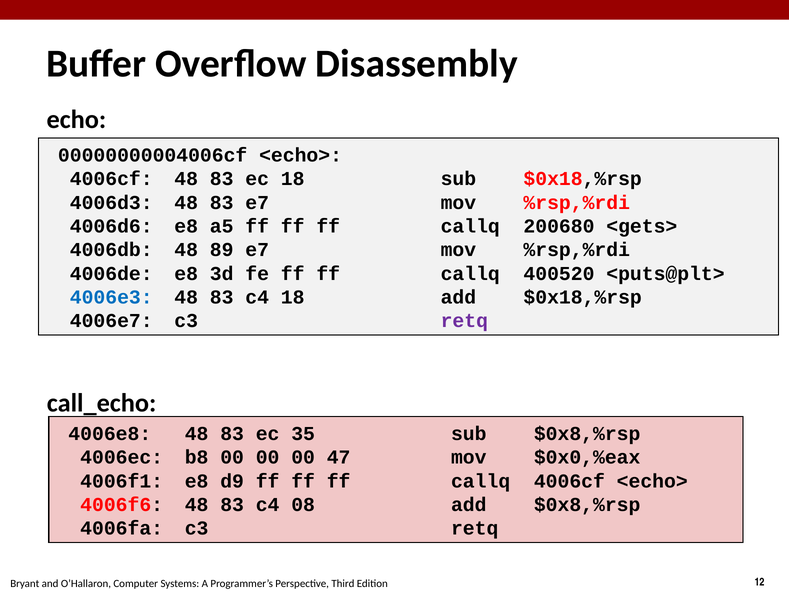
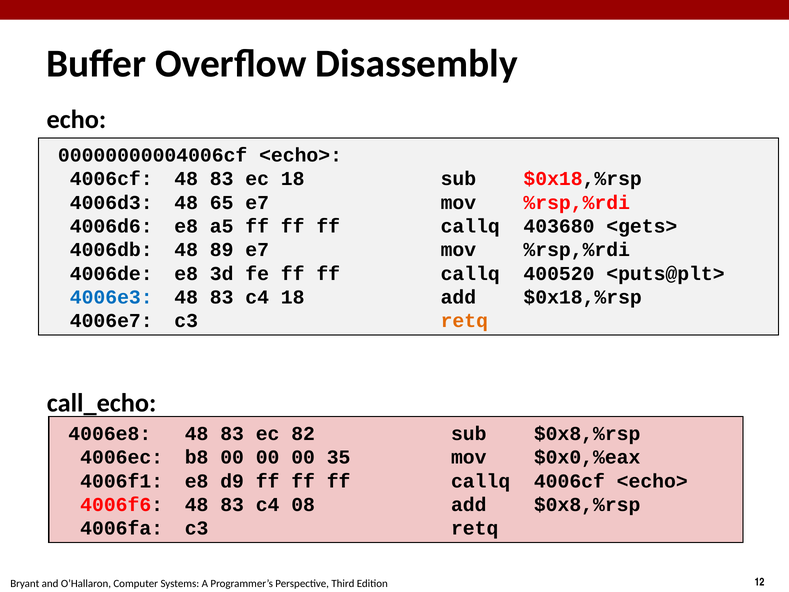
4006d3 48 83: 83 -> 65
200680: 200680 -> 403680
retq at (464, 321) colour: purple -> orange
35: 35 -> 82
47: 47 -> 35
